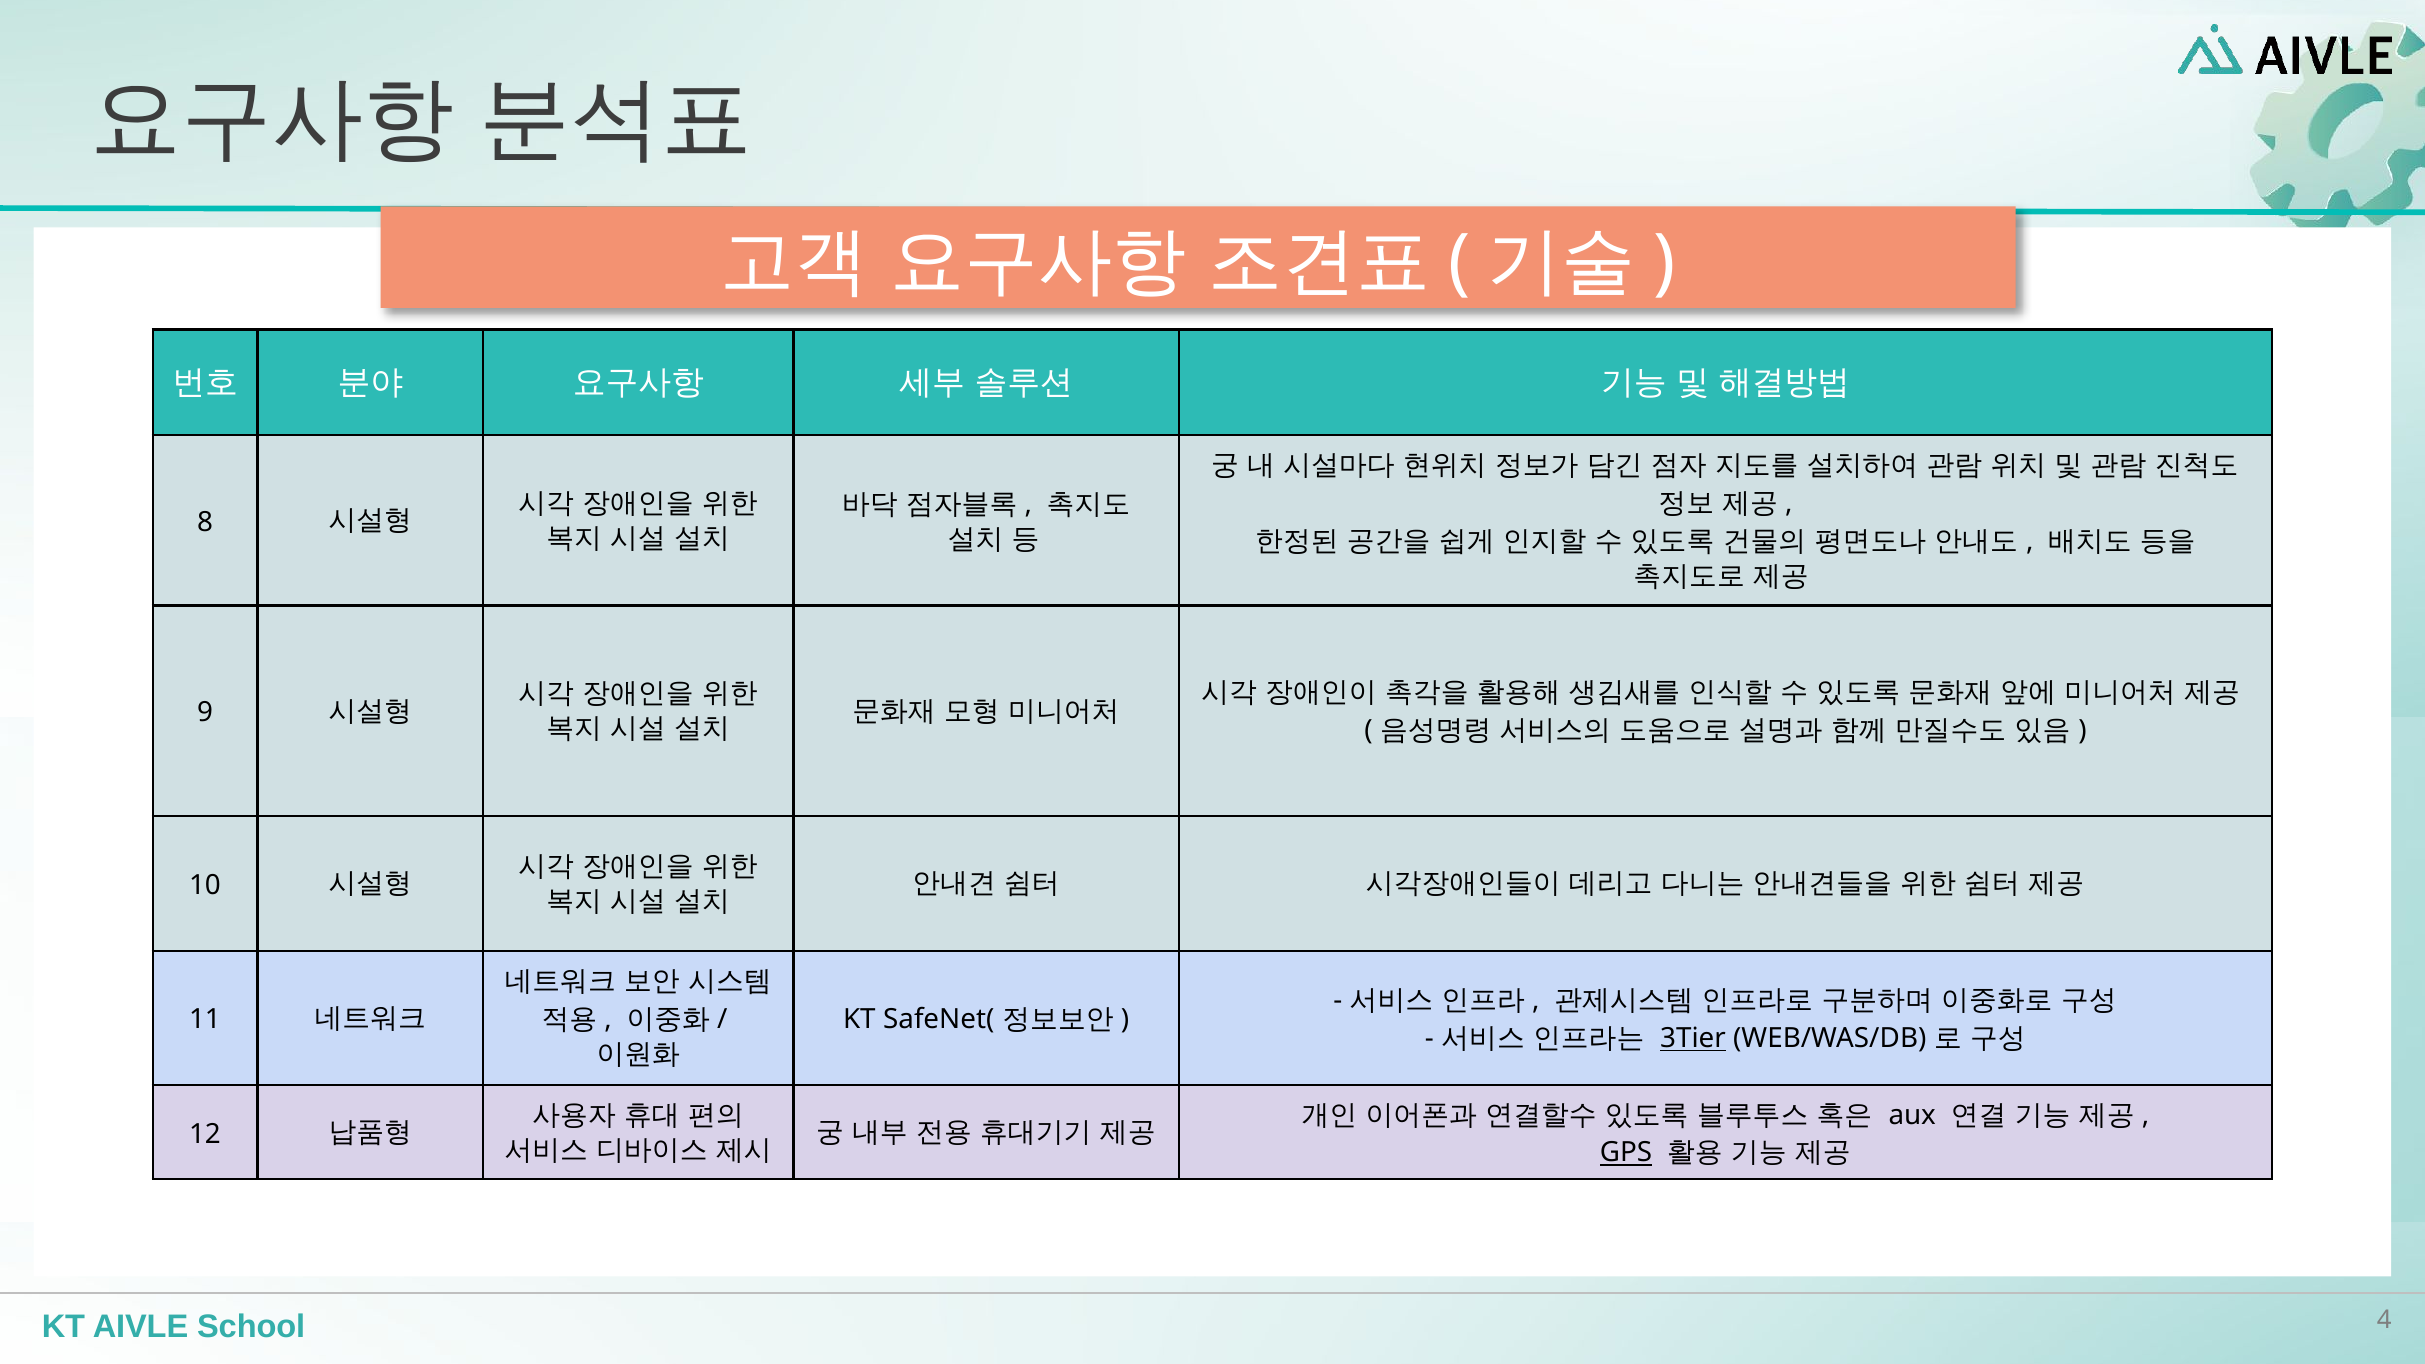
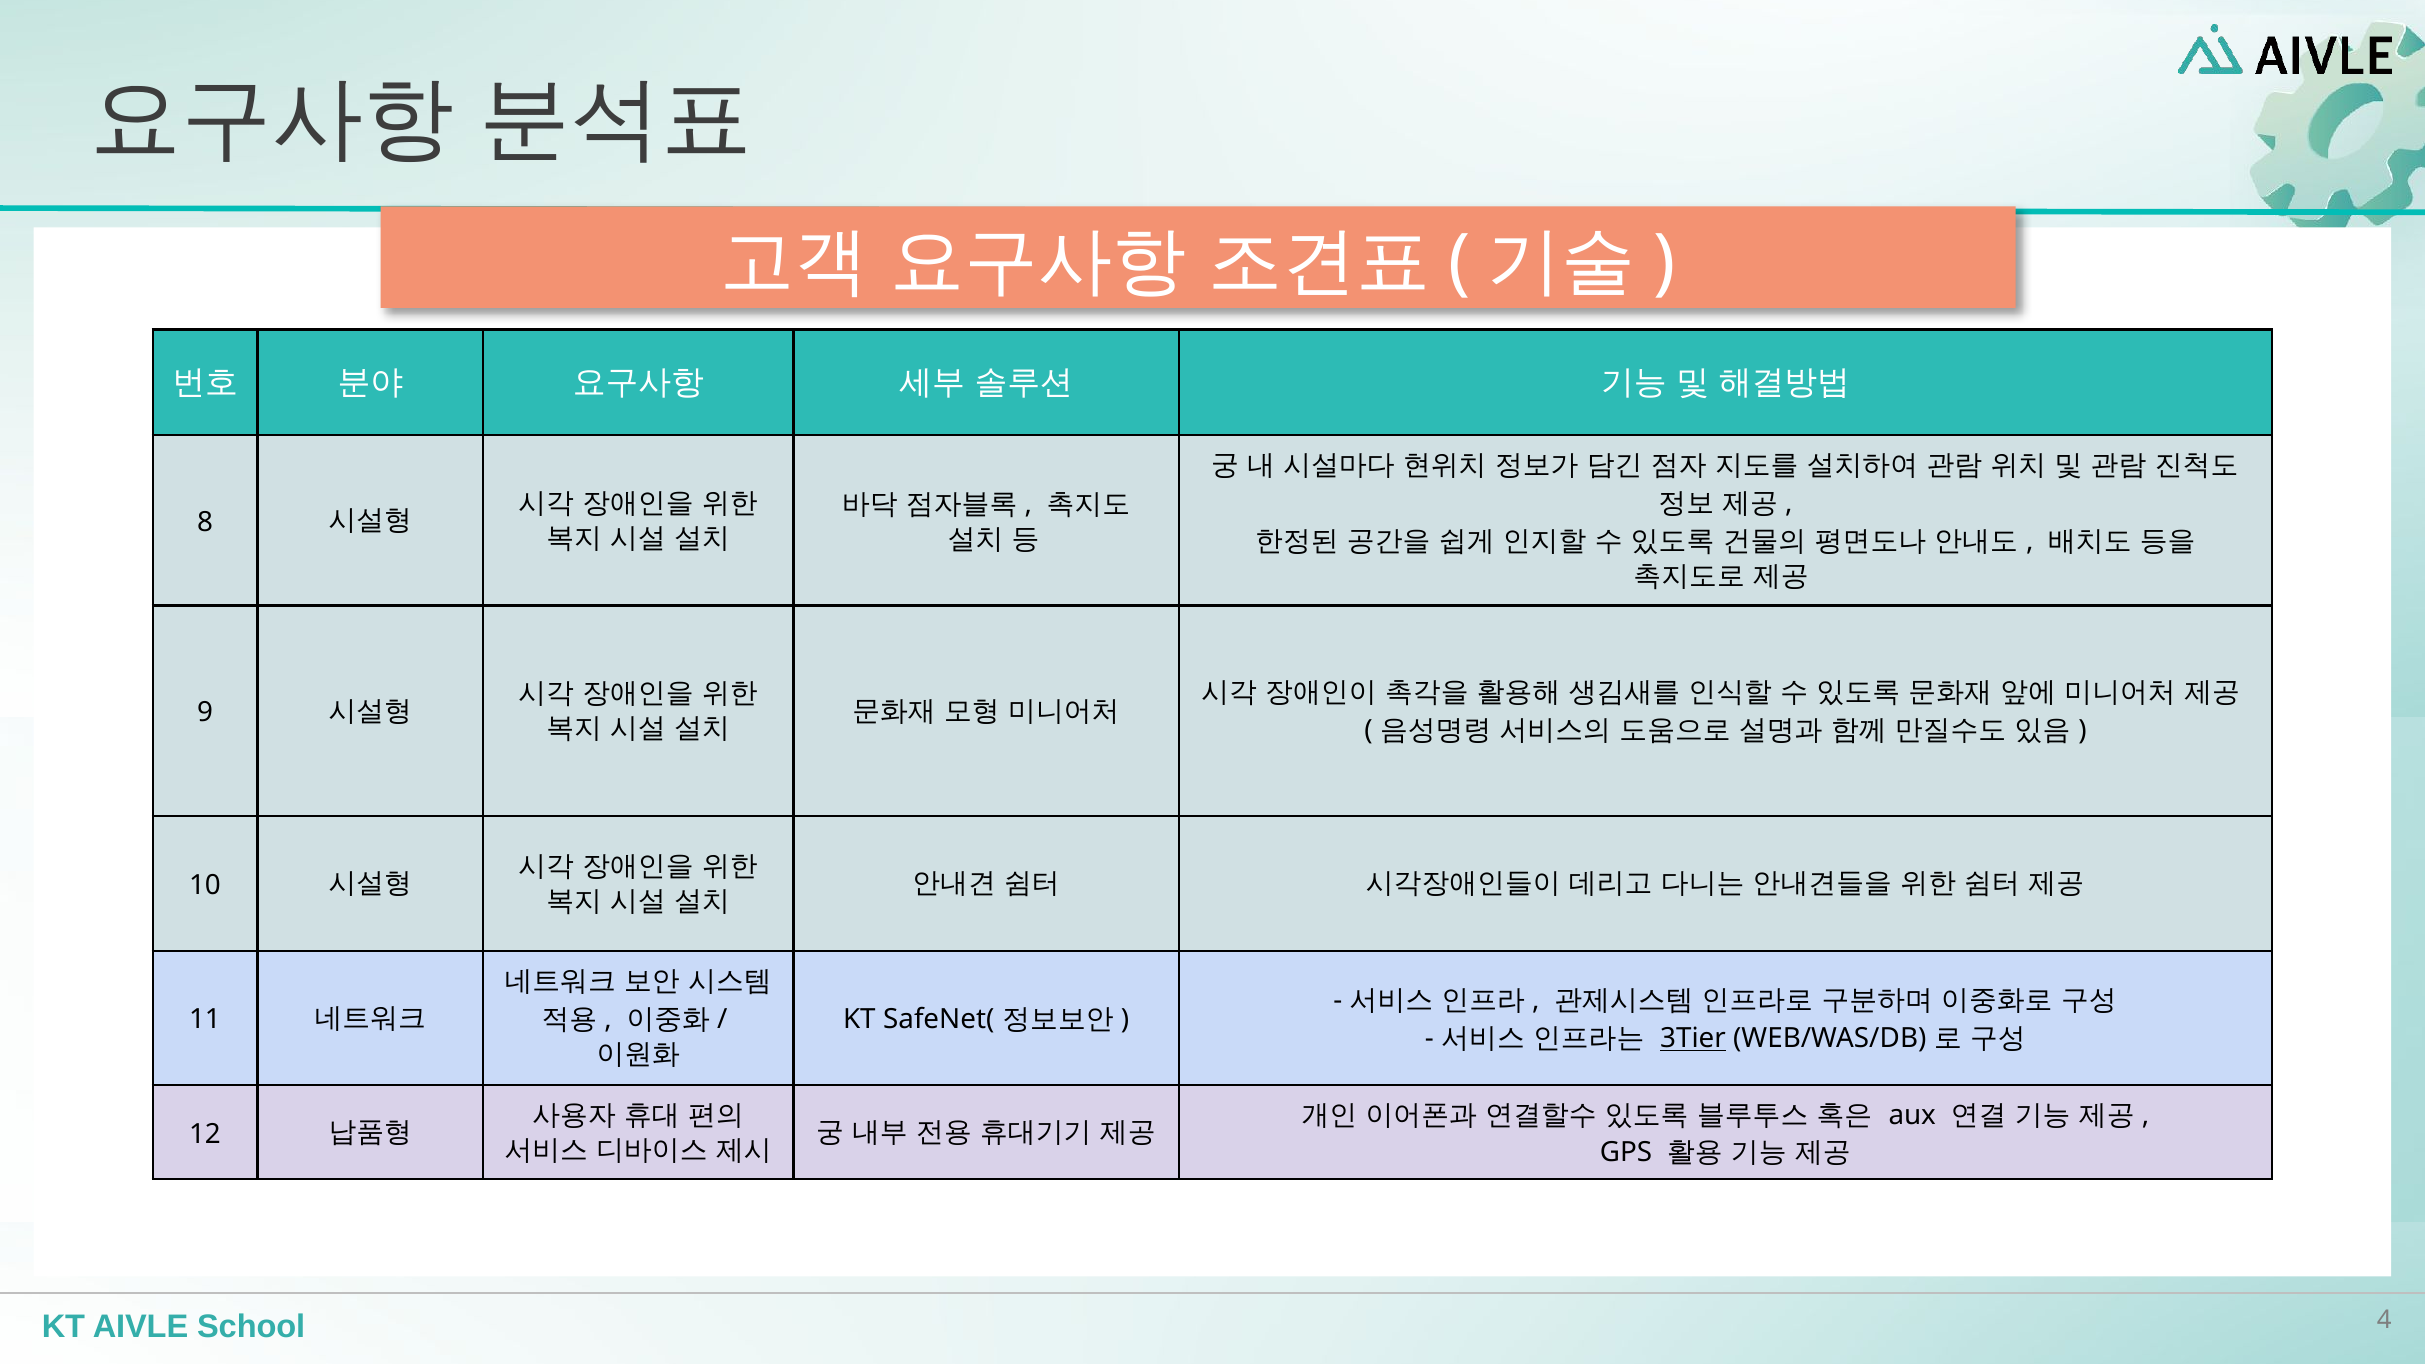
GPS underline: present -> none
